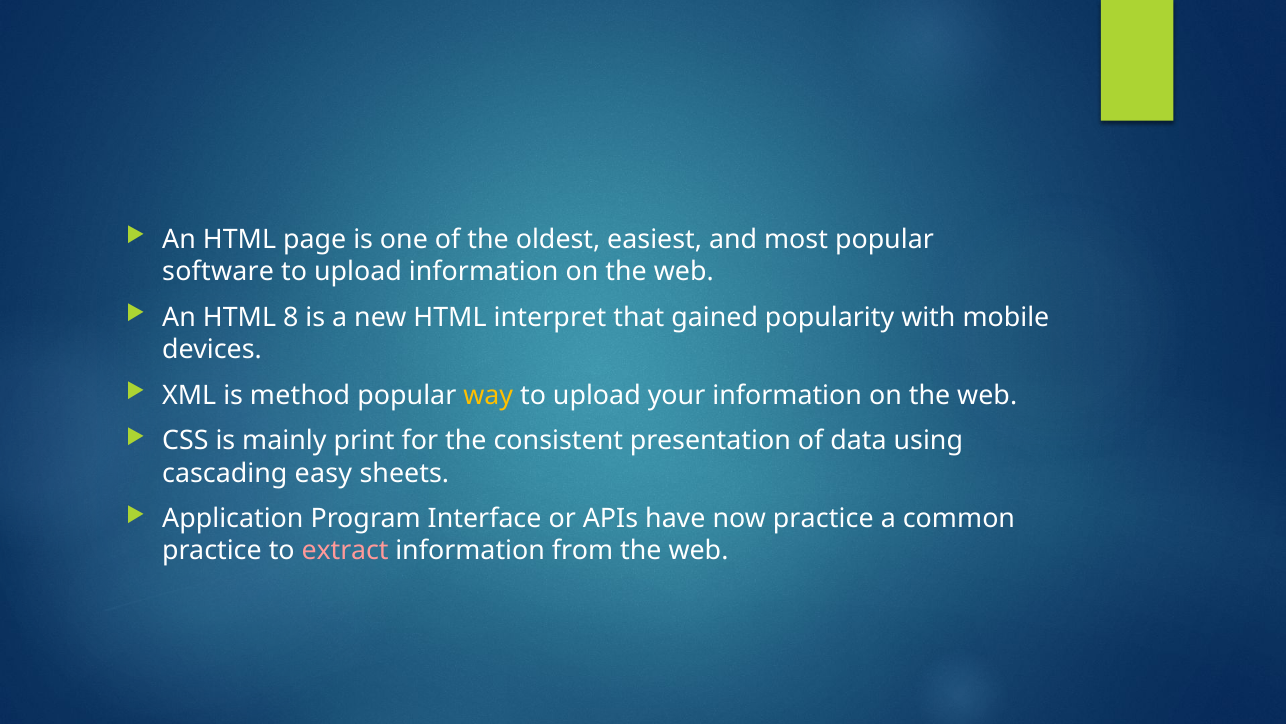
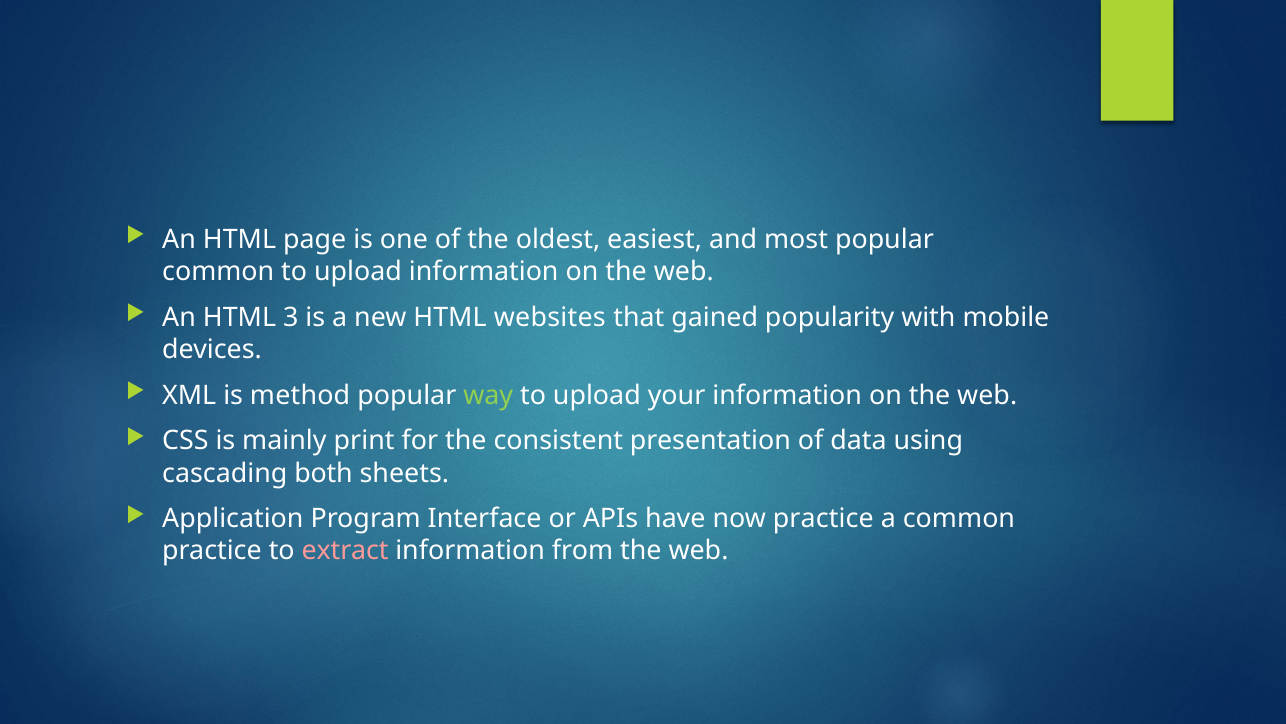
software at (218, 272): software -> common
8: 8 -> 3
interpret: interpret -> websites
way colour: yellow -> light green
easy: easy -> both
